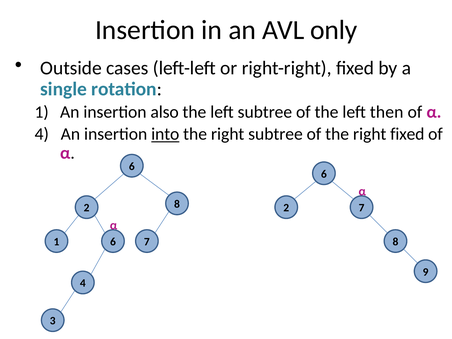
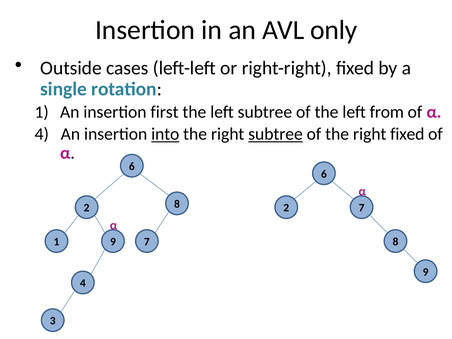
also: also -> first
then: then -> from
subtree at (275, 134) underline: none -> present
1 6: 6 -> 9
